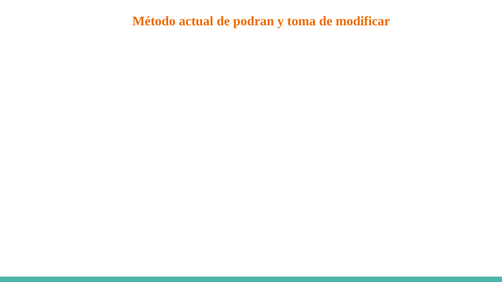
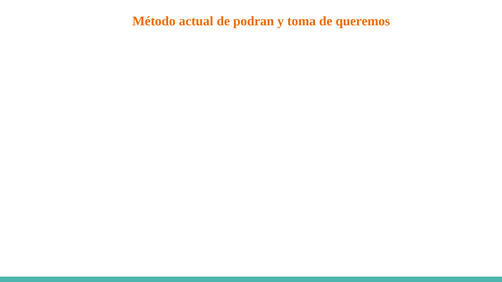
modificar: modificar -> queremos
